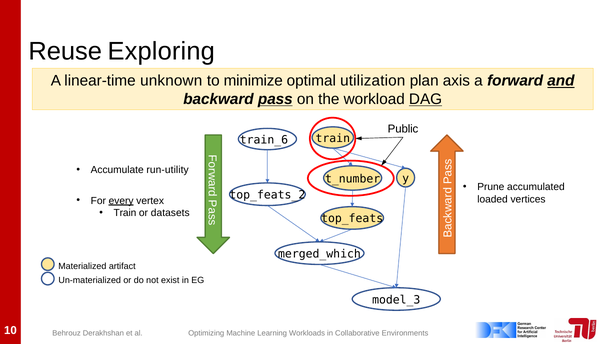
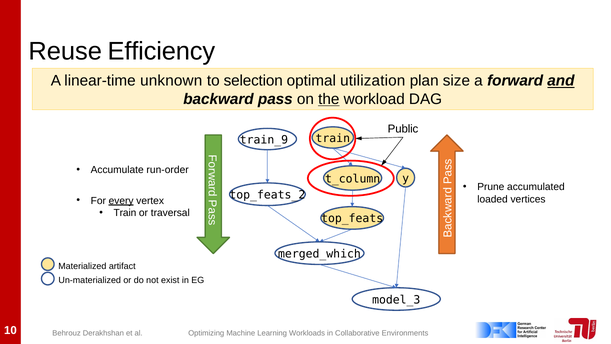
Exploring: Exploring -> Efficiency
minimize: minimize -> selection
axis: axis -> size
pass underline: present -> none
the underline: none -> present
DAG underline: present -> none
train_6: train_6 -> train_9
run-utility: run-utility -> run-order
t_number: t_number -> t_column
datasets: datasets -> traversal
